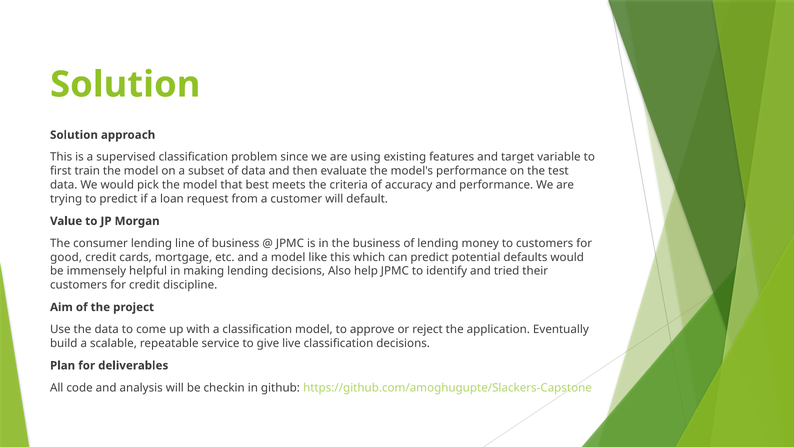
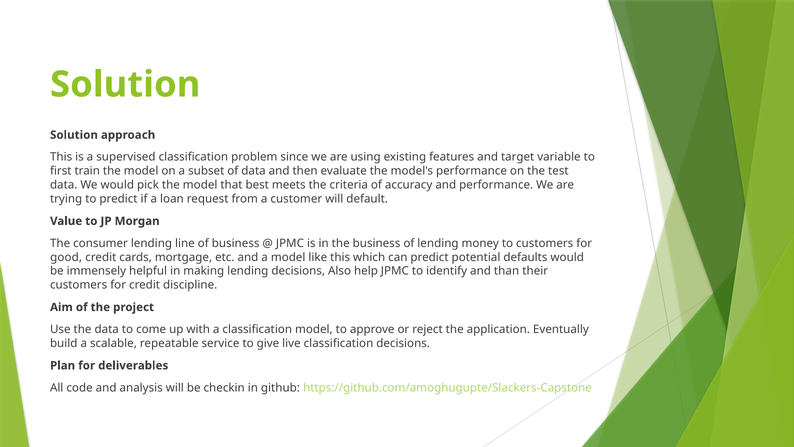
tried: tried -> than
